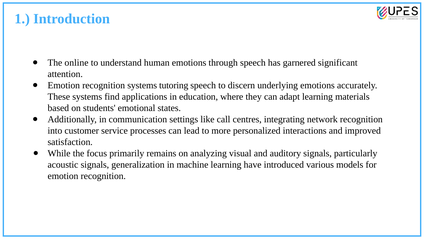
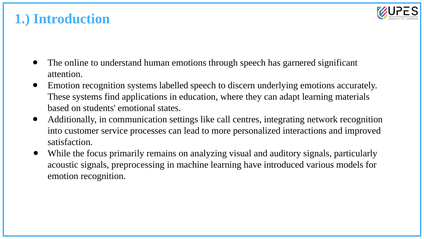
tutoring: tutoring -> labelled
generalization: generalization -> preprocessing
